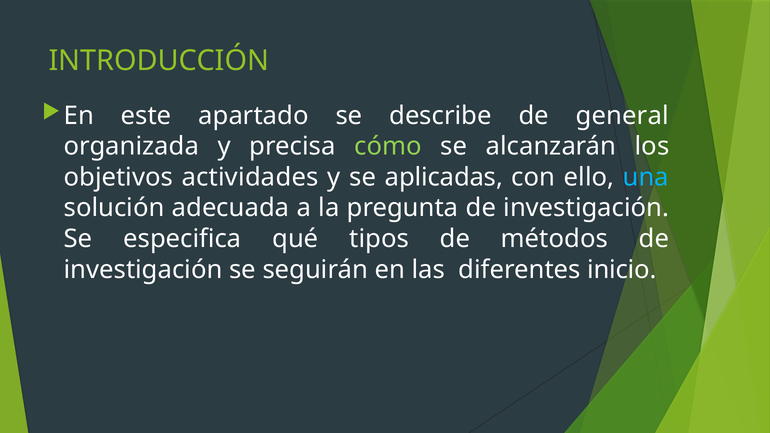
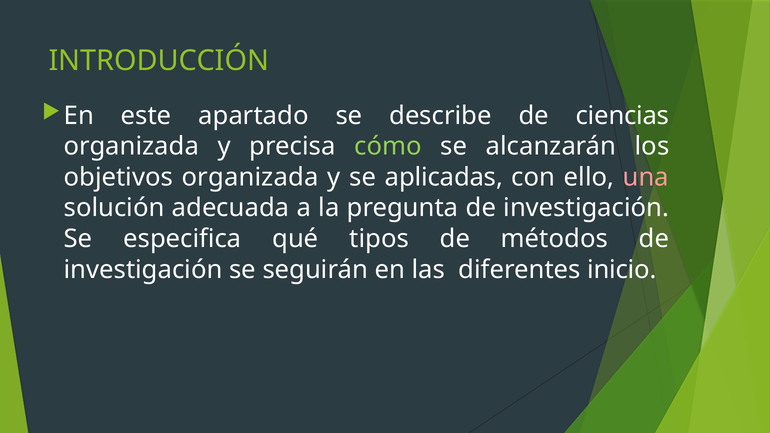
general: general -> ciencias
objetivos actividades: actividades -> organizada
una colour: light blue -> pink
